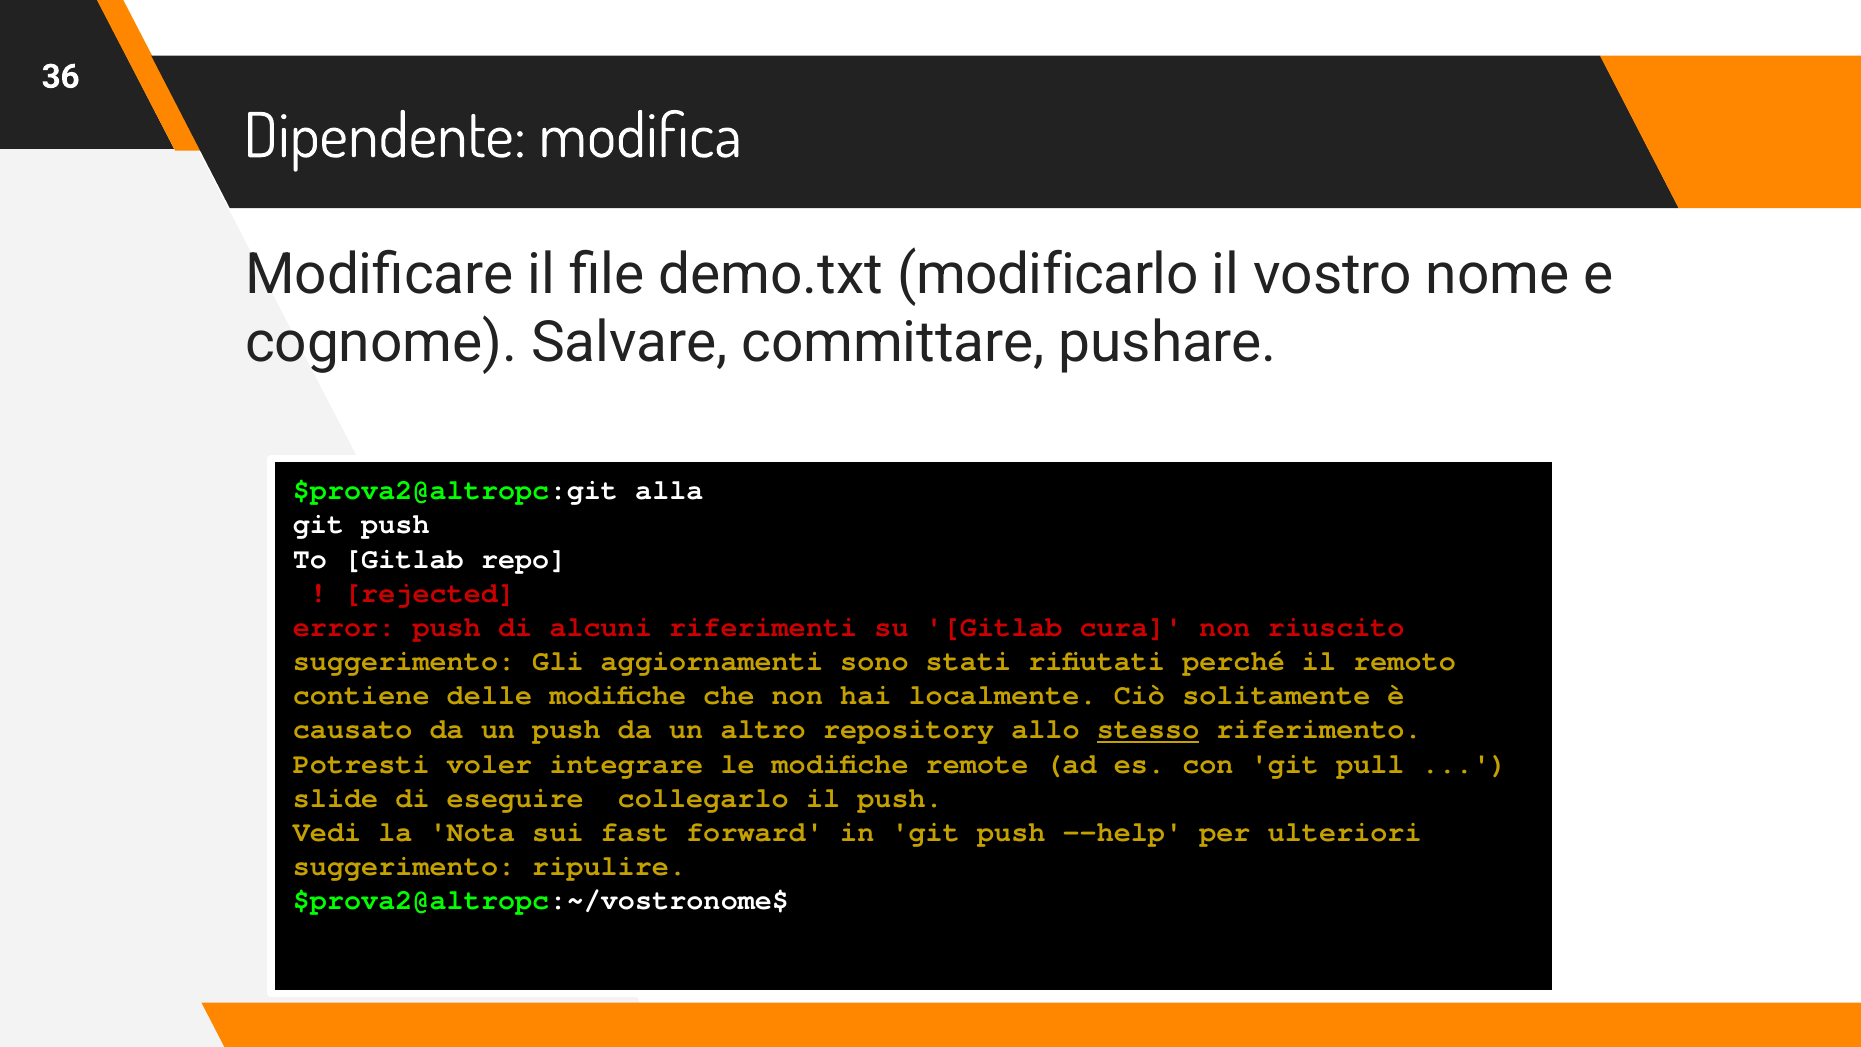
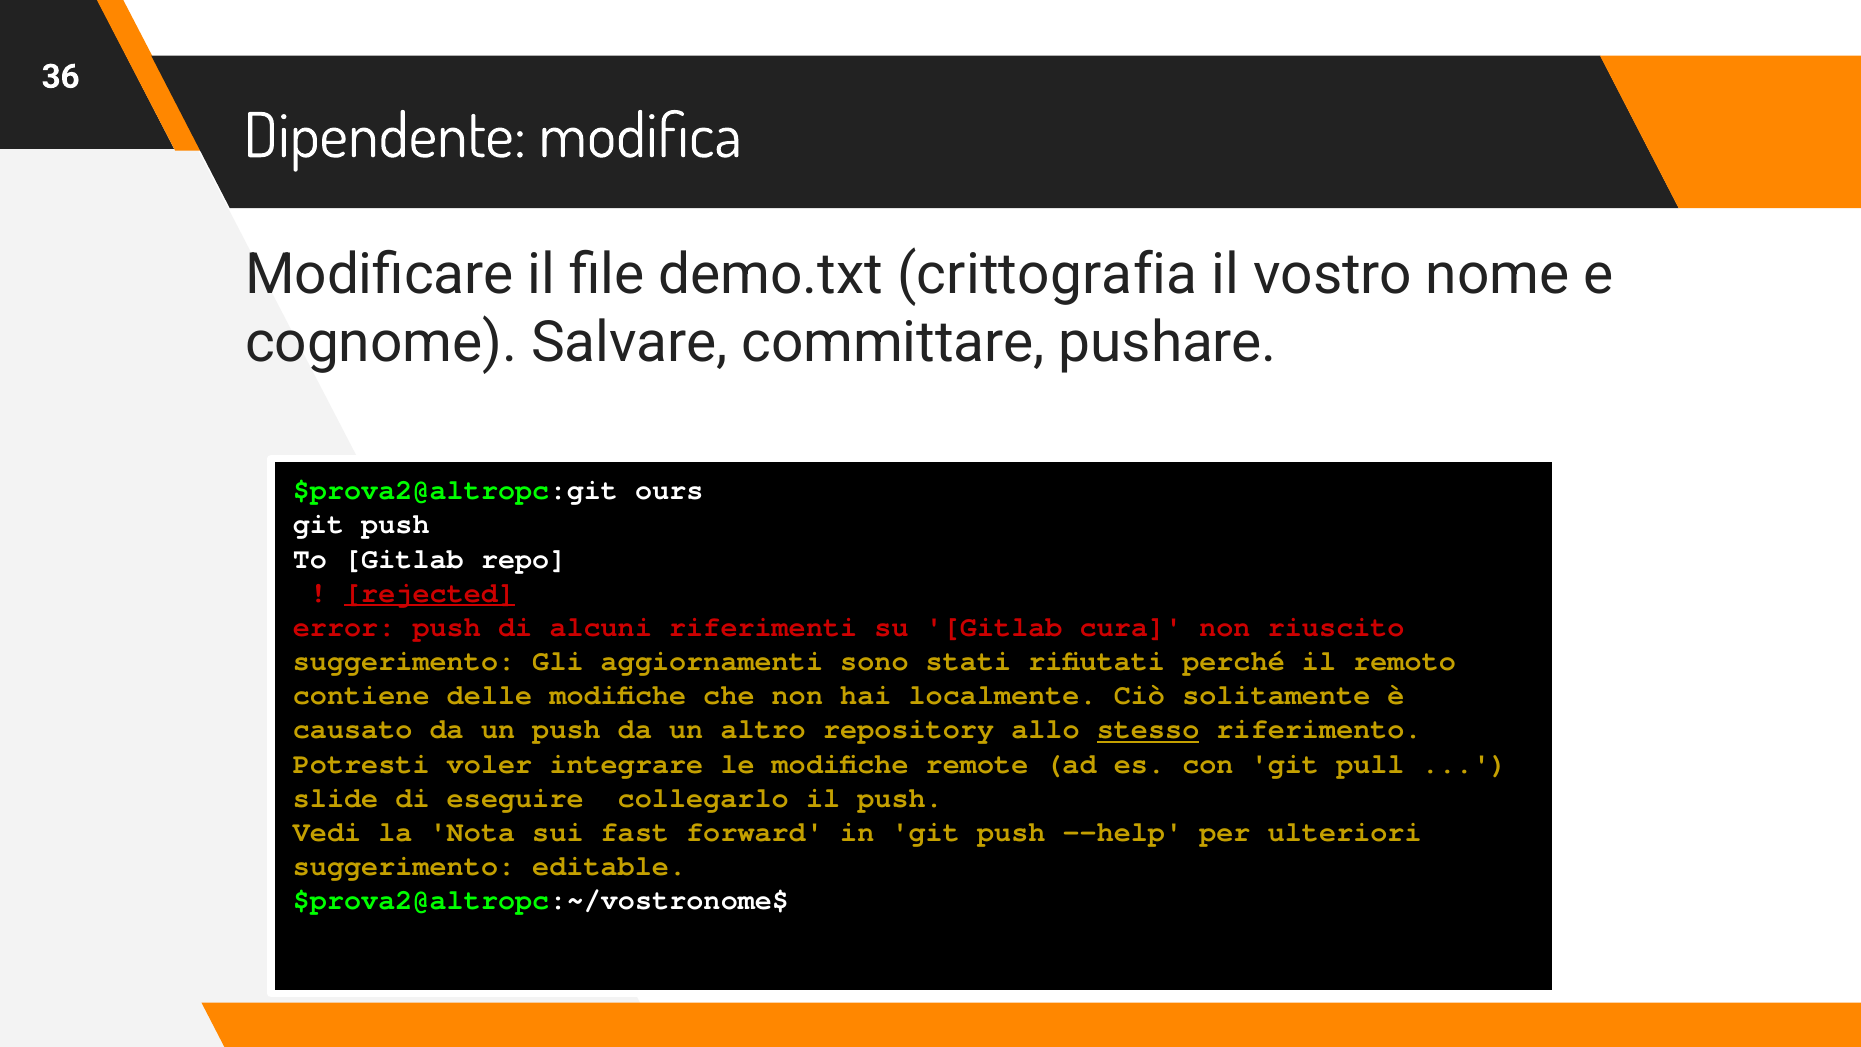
modificarlo: modificarlo -> crittografia
alla: alla -> ours
rejected underline: none -> present
ripulire: ripulire -> editable
